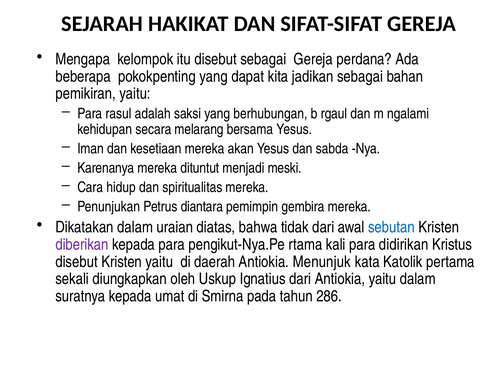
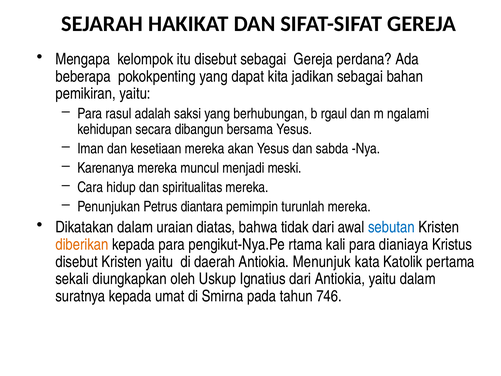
melarang: melarang -> dibangun
dituntut: dituntut -> muncul
gembira: gembira -> turunlah
diberikan colour: purple -> orange
didirikan: didirikan -> dianiaya
286: 286 -> 746
